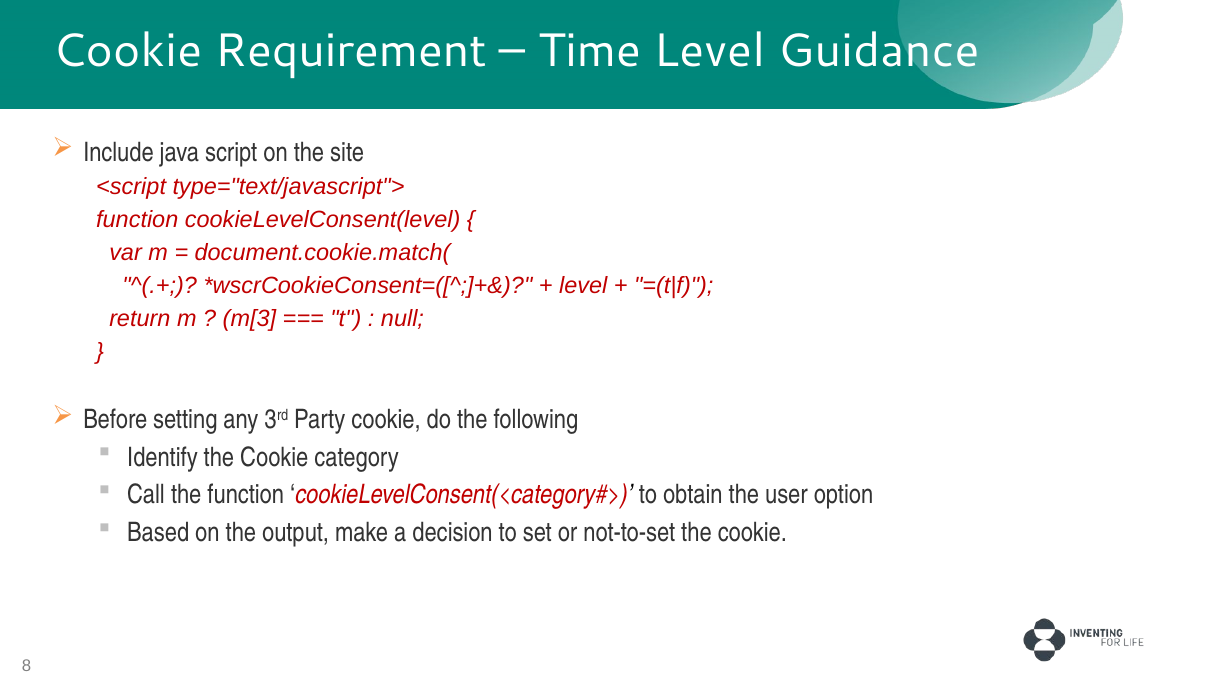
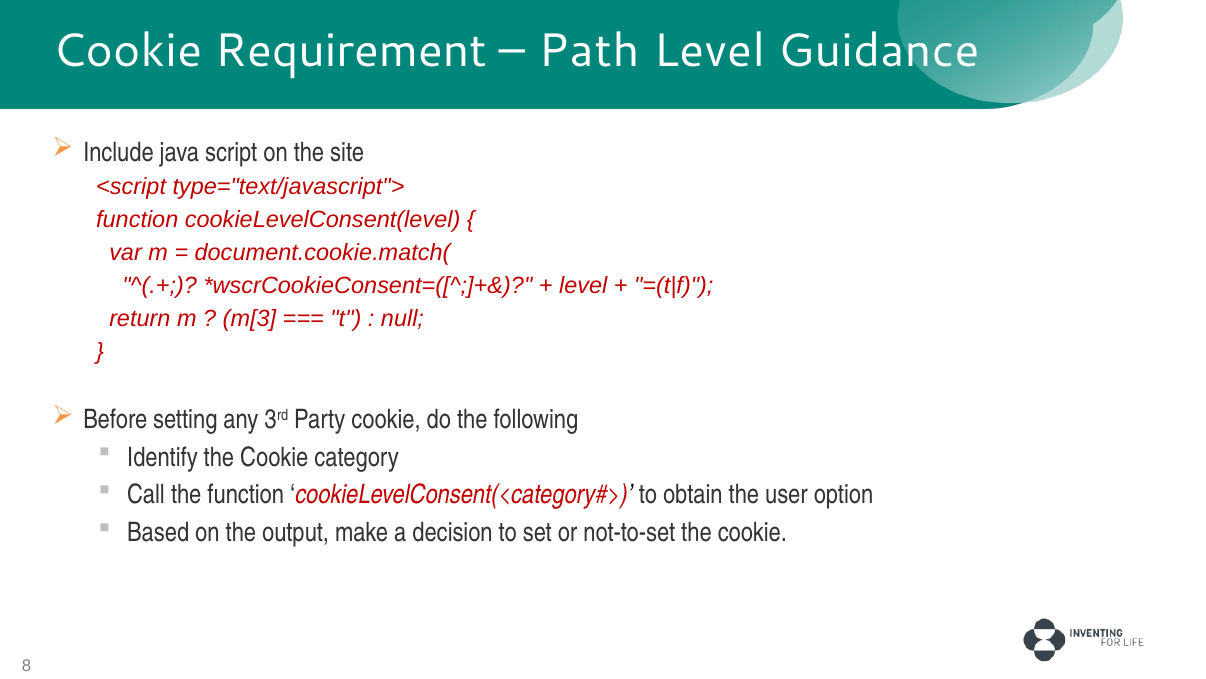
Time: Time -> Path
